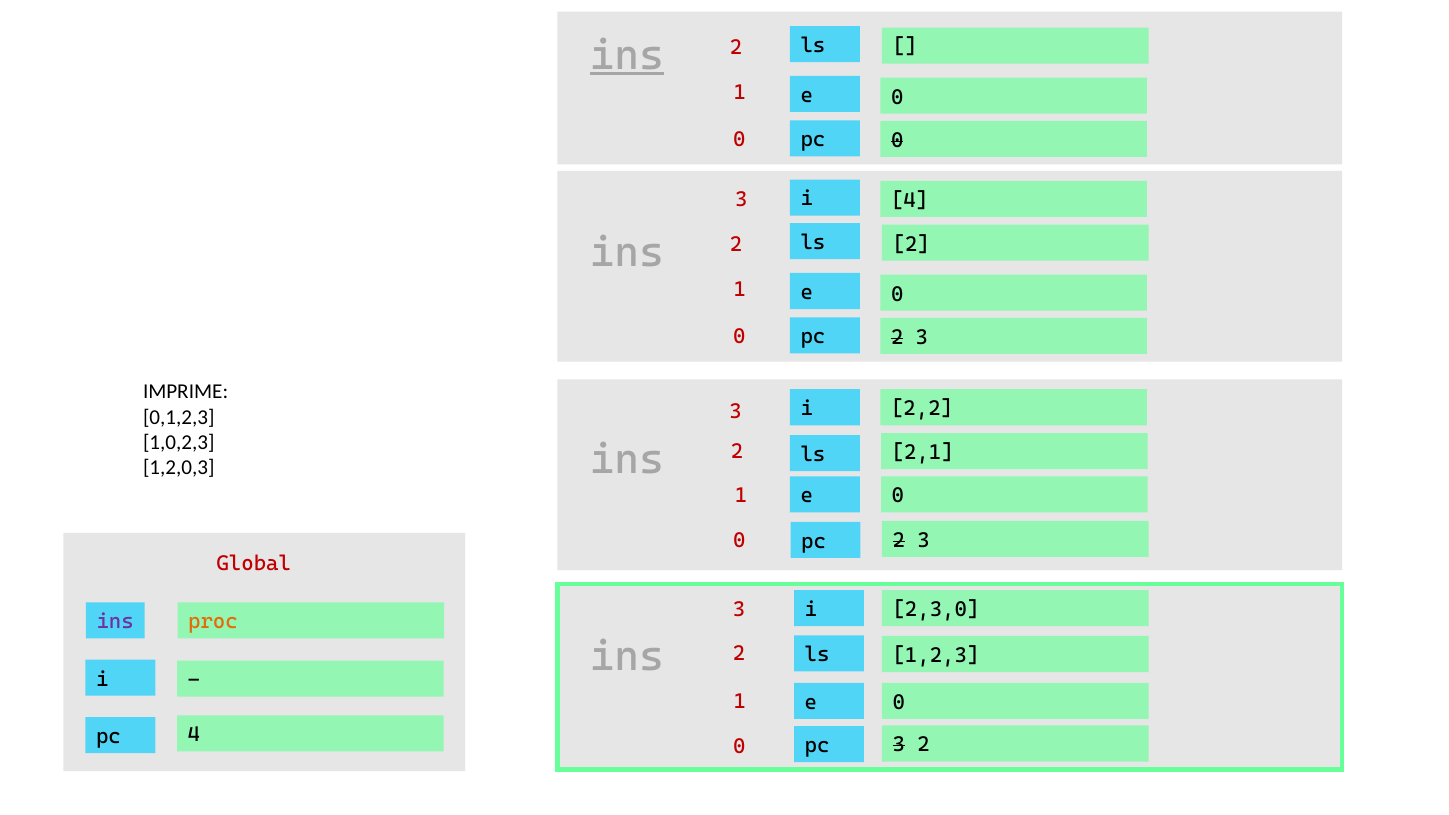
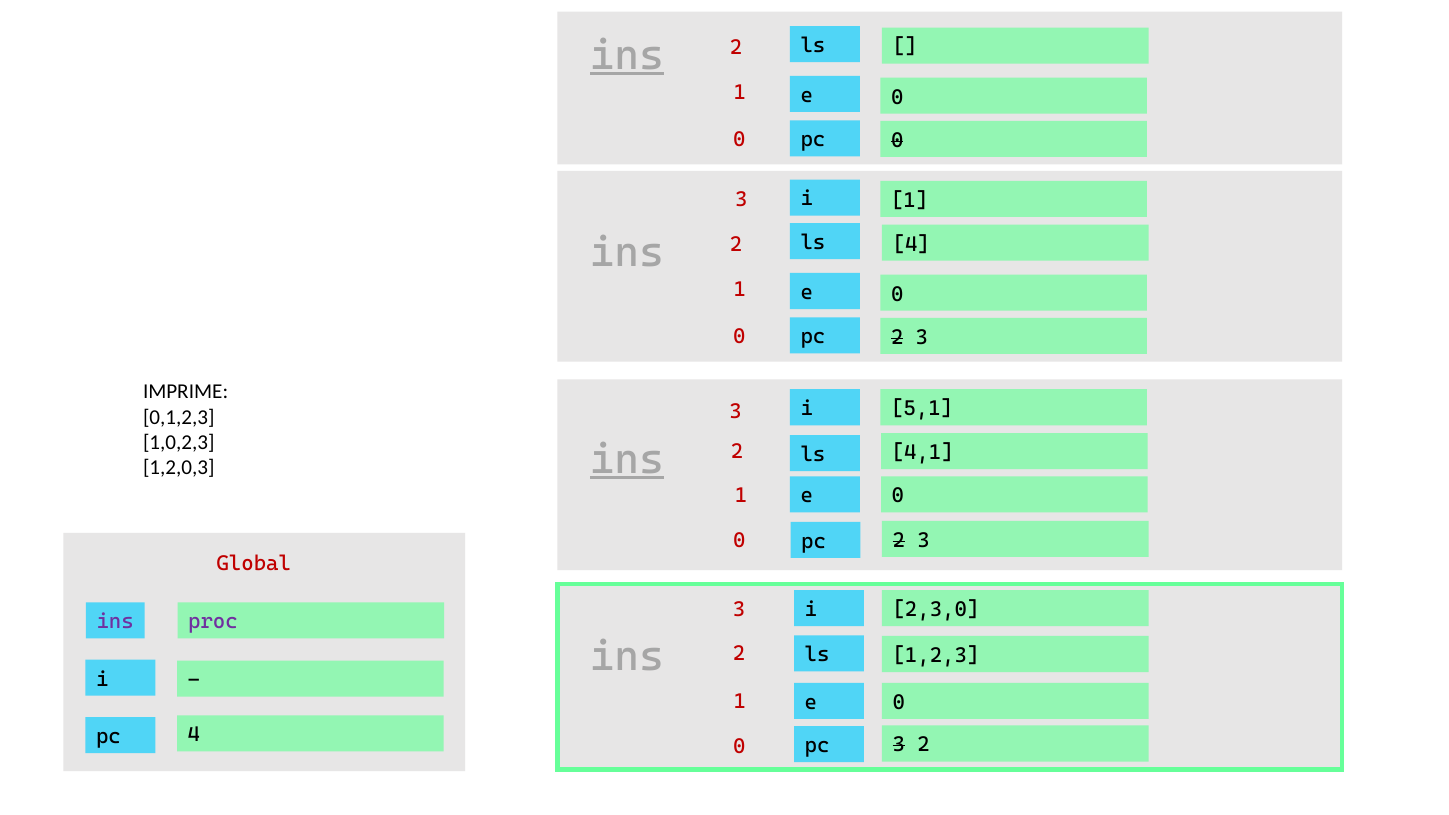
i 4: 4 -> 1
2 at (911, 244): 2 -> 4
2,2: 2,2 -> 5,1
ins at (627, 459) underline: none -> present
2,1: 2,1 -> 4,1
proc colour: orange -> purple
